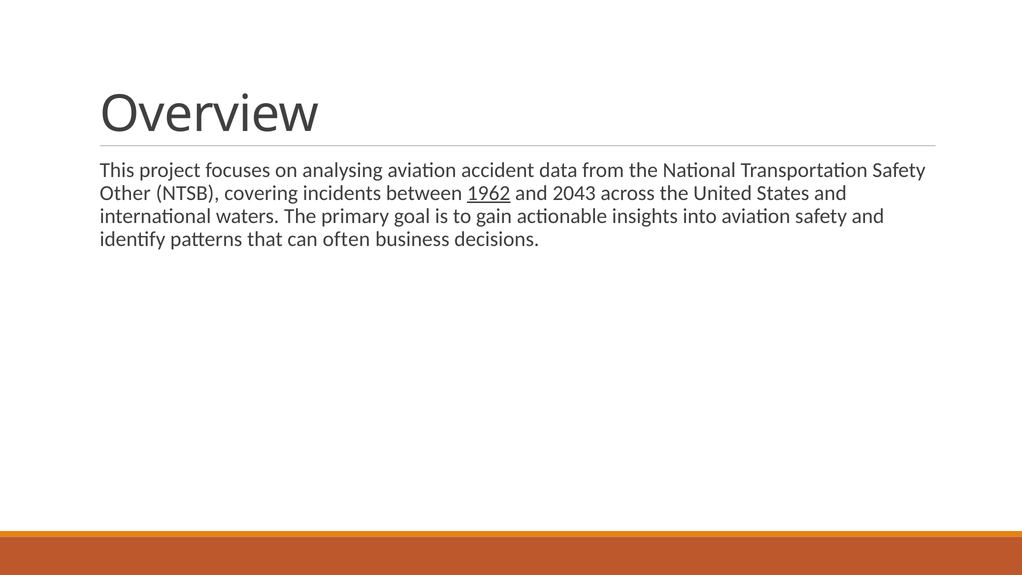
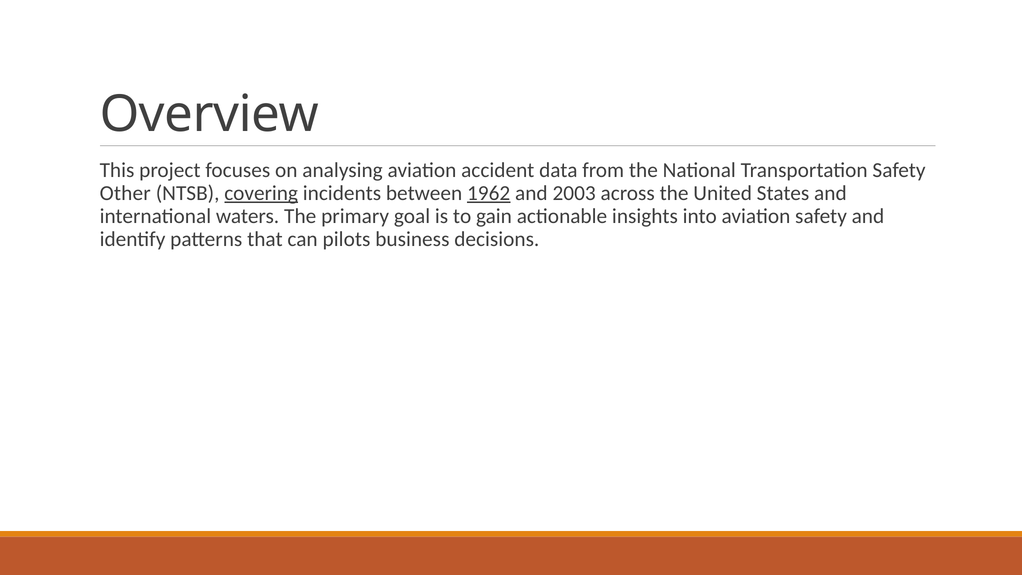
covering underline: none -> present
2043: 2043 -> 2003
often: often -> pilots
